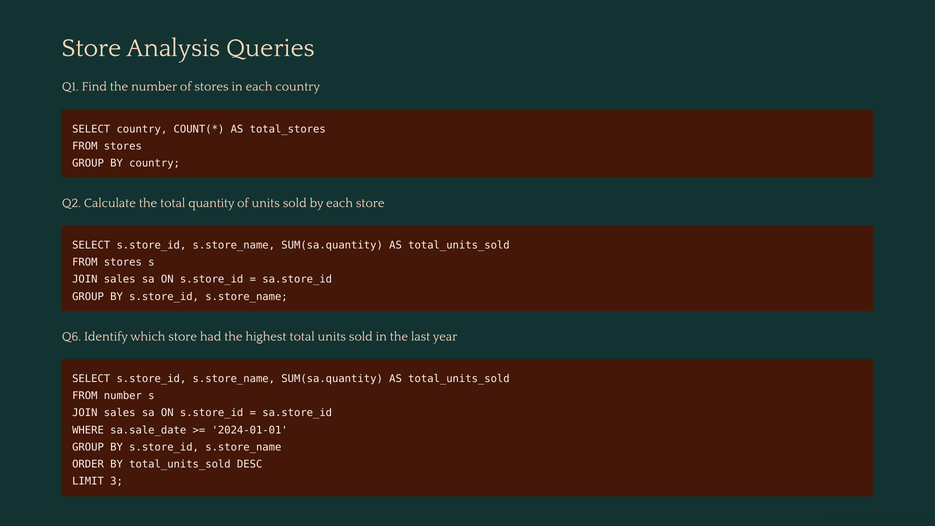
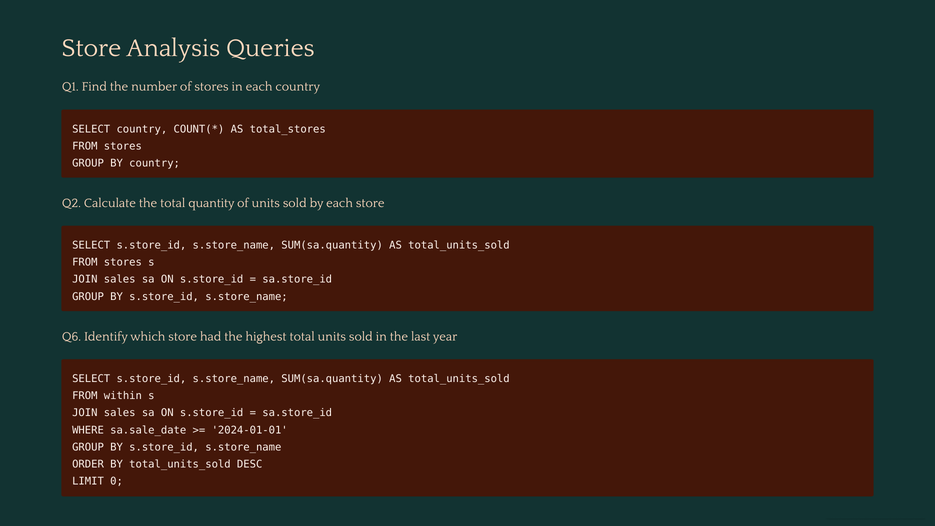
FROM number: number -> within
3: 3 -> 0
